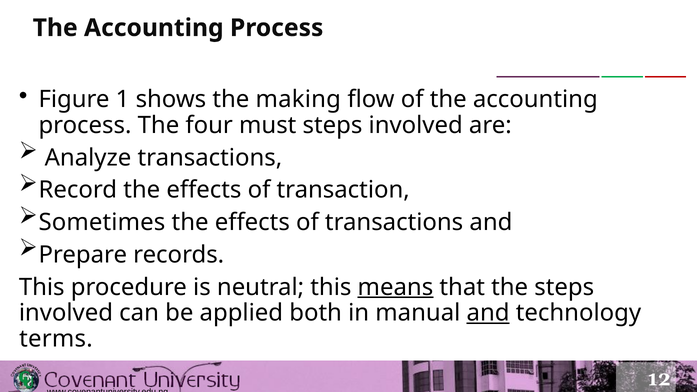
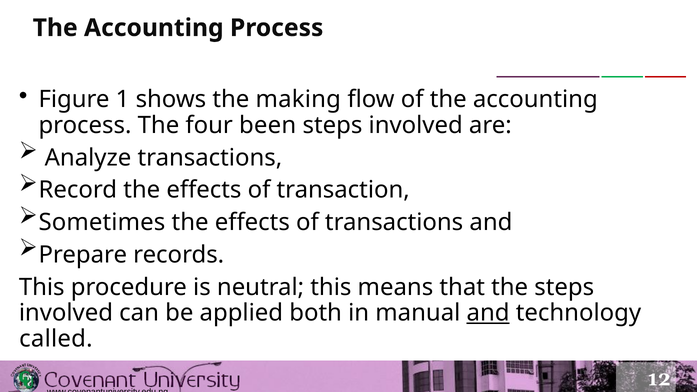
must: must -> been
means underline: present -> none
terms: terms -> called
